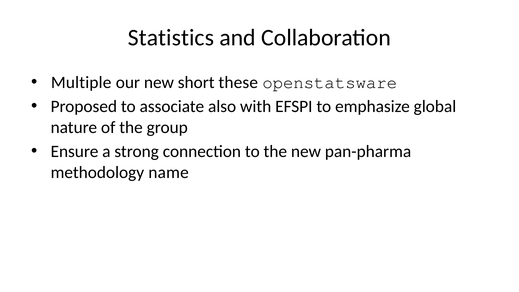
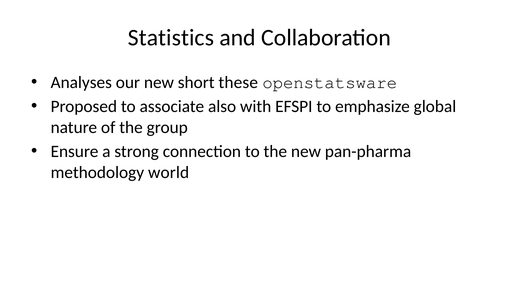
Multiple: Multiple -> Analyses
name: name -> world
